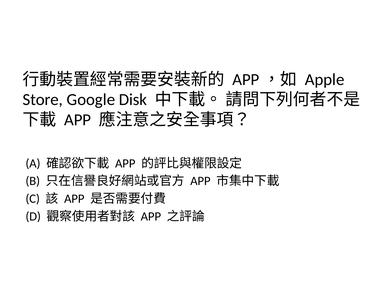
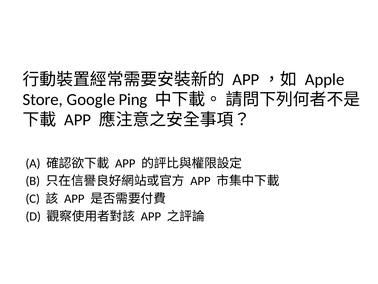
Disk: Disk -> Ping
